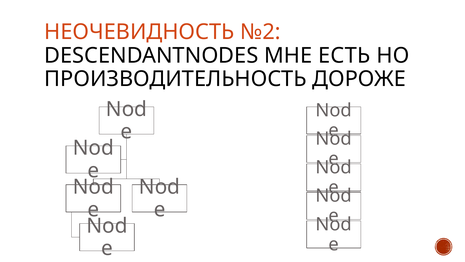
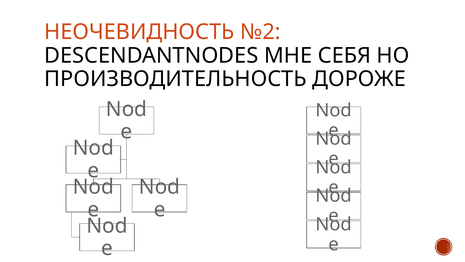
ЕСТЬ: ЕСТЬ -> СЕБЯ
